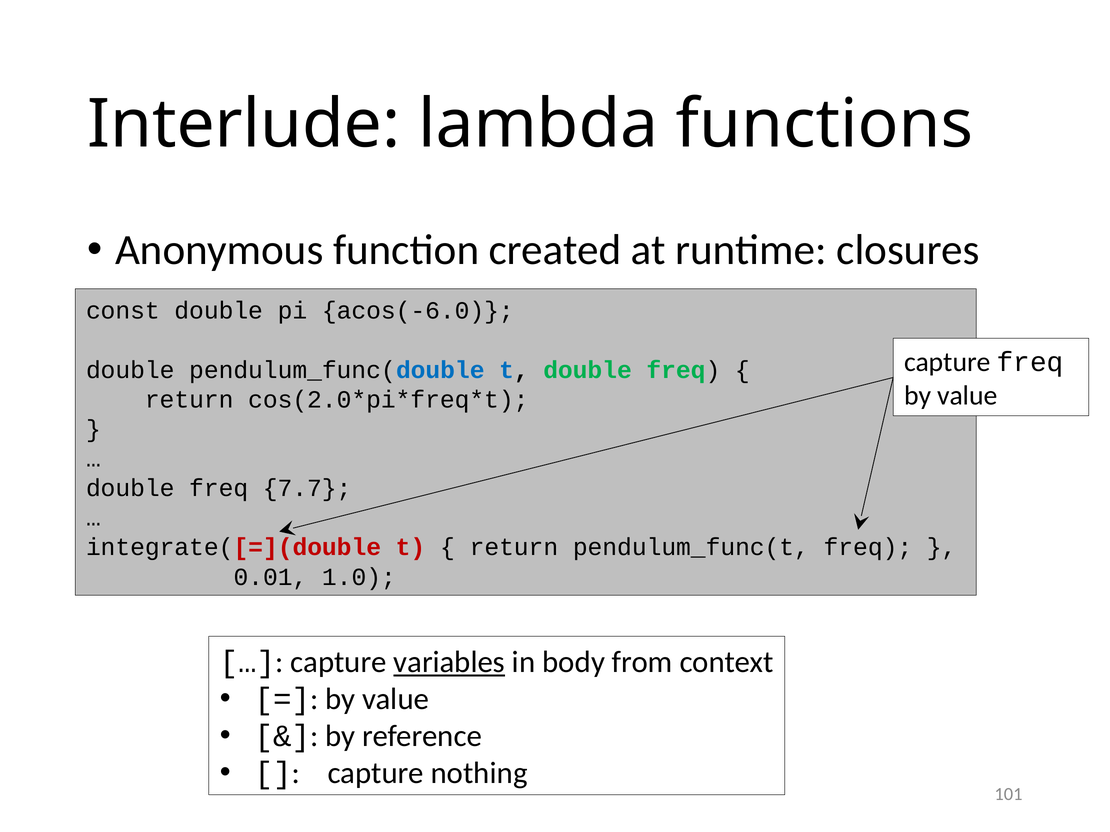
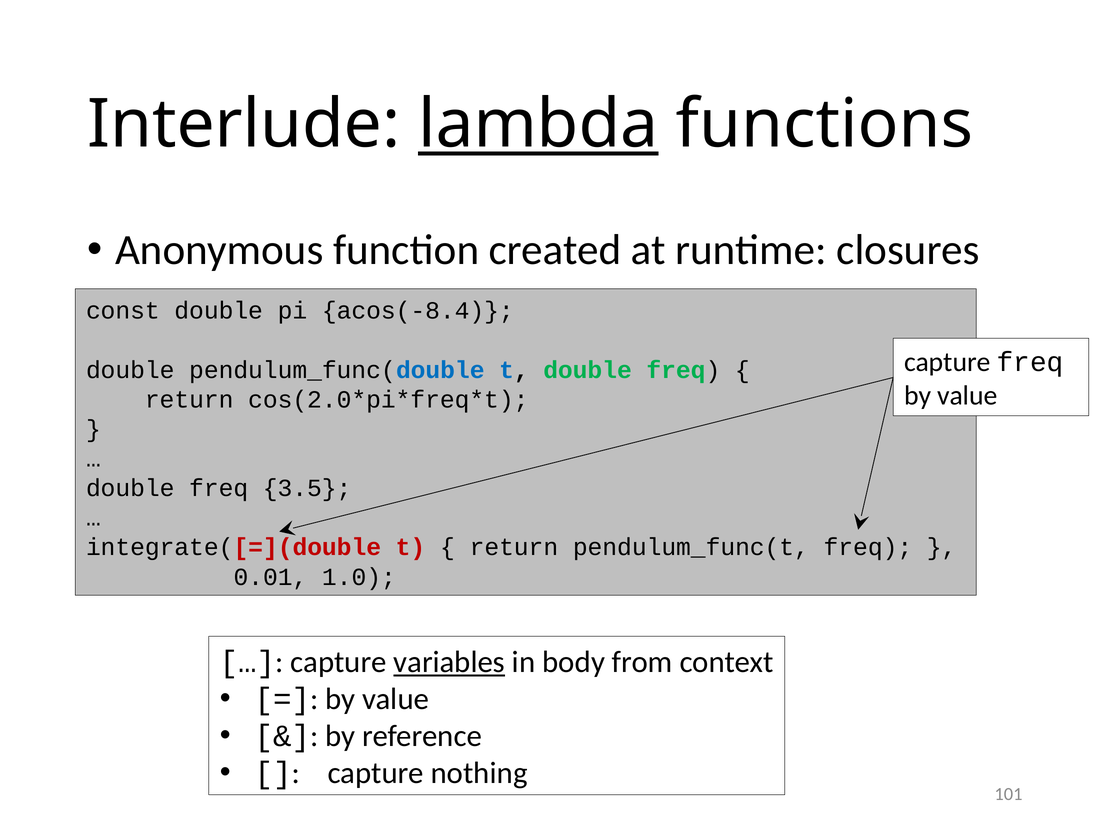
lambda underline: none -> present
acos(-6.0: acos(-6.0 -> acos(-8.4
7.7: 7.7 -> 3.5
